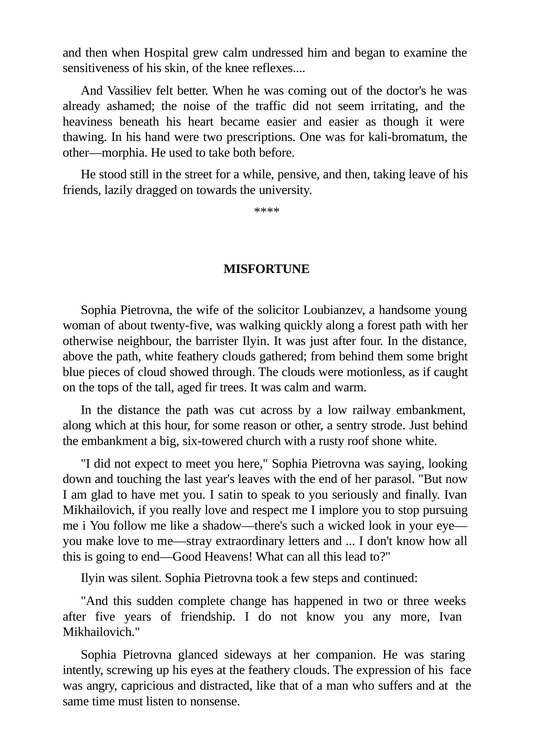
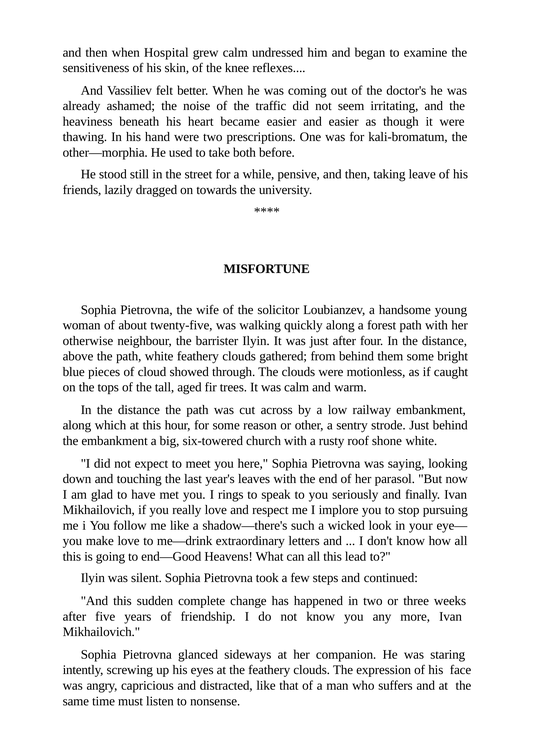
satin: satin -> rings
me—stray: me—stray -> me—drink
